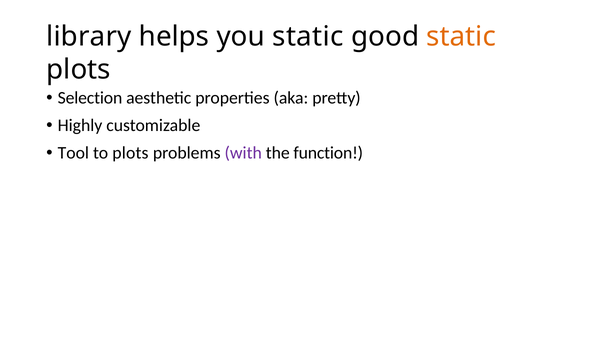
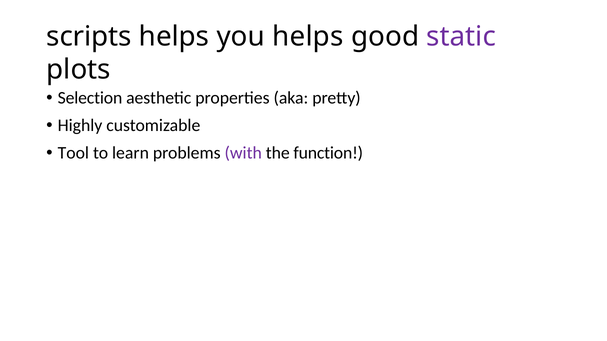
library: library -> scripts
you static: static -> helps
static at (461, 36) colour: orange -> purple
to plots: plots -> learn
